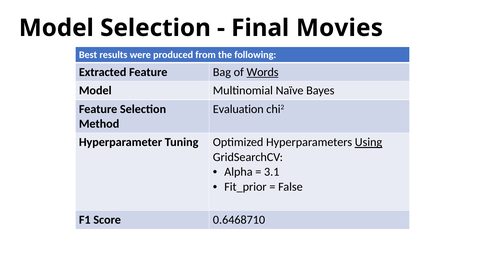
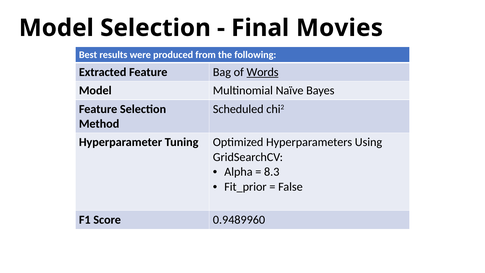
Evaluation: Evaluation -> Scheduled
Using underline: present -> none
3.1: 3.1 -> 8.3
0.6468710: 0.6468710 -> 0.9489960
